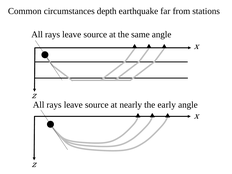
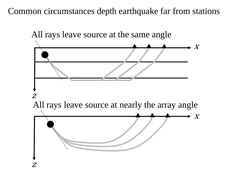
early: early -> array
